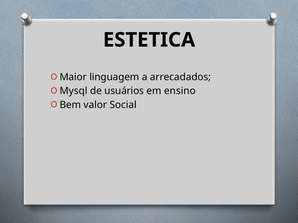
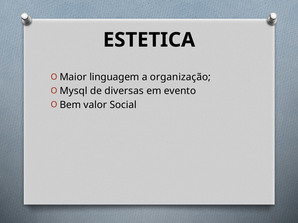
arrecadados: arrecadados -> organização
usuários: usuários -> diversas
ensino: ensino -> evento
